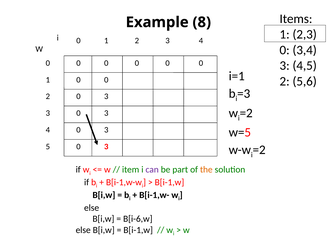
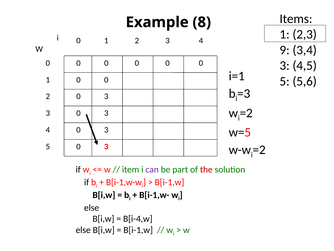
0 at (285, 50): 0 -> 9
2 at (285, 81): 2 -> 5
the colour: orange -> red
B[i-6,w: B[i-6,w -> B[i-4,w
